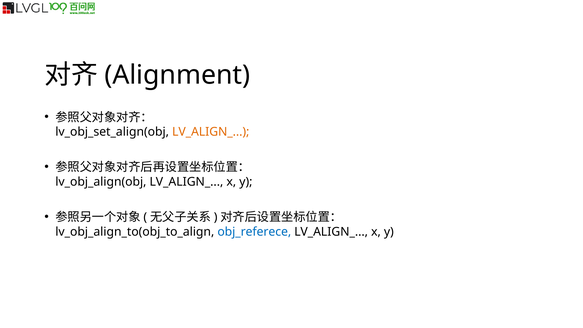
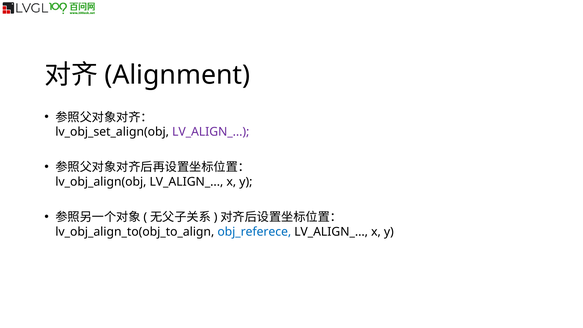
LV_ALIGN_ at (211, 132) colour: orange -> purple
